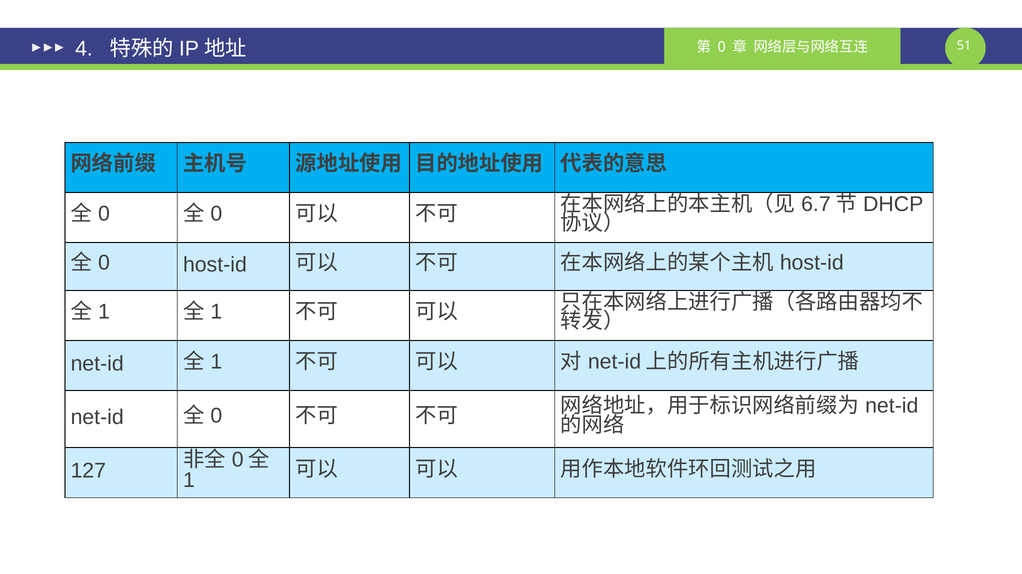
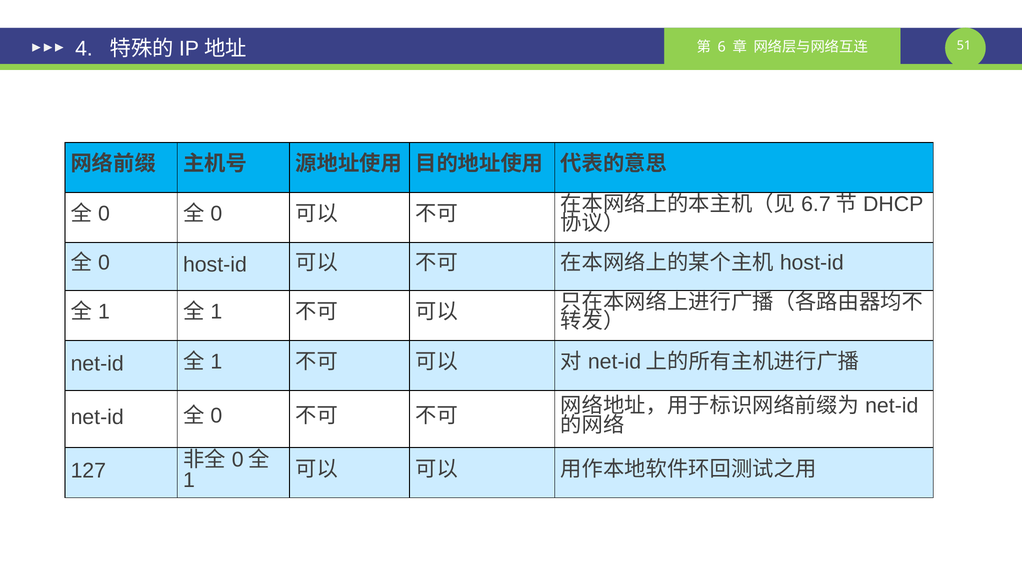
0 at (722, 47): 0 -> 6
